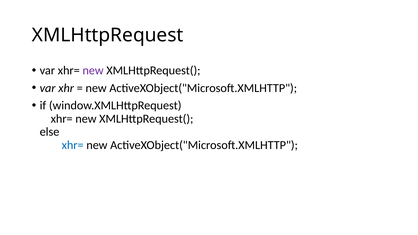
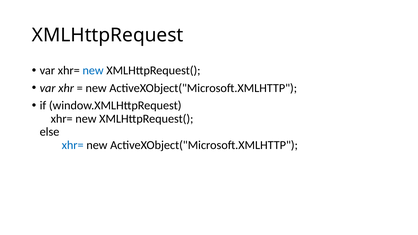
new at (93, 71) colour: purple -> blue
